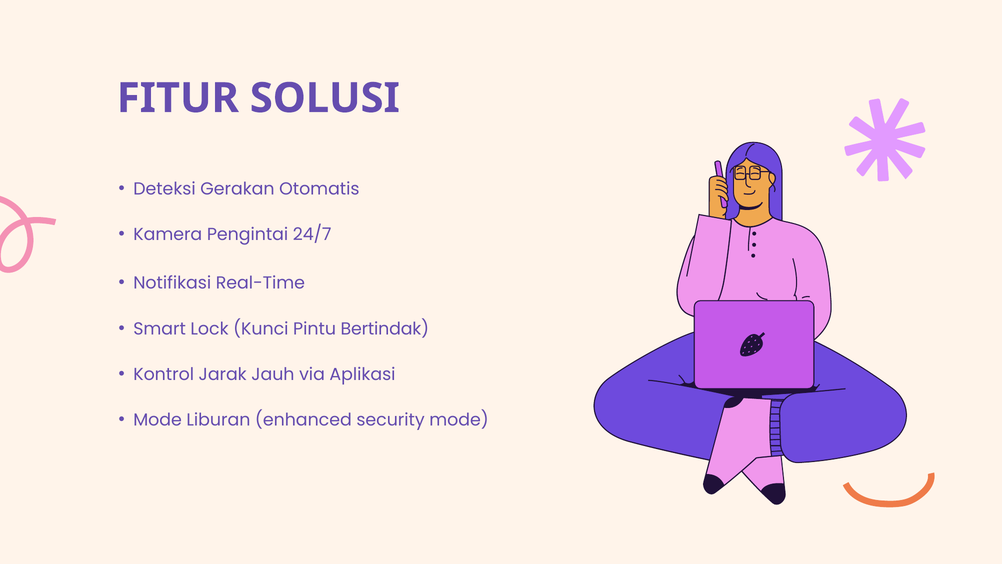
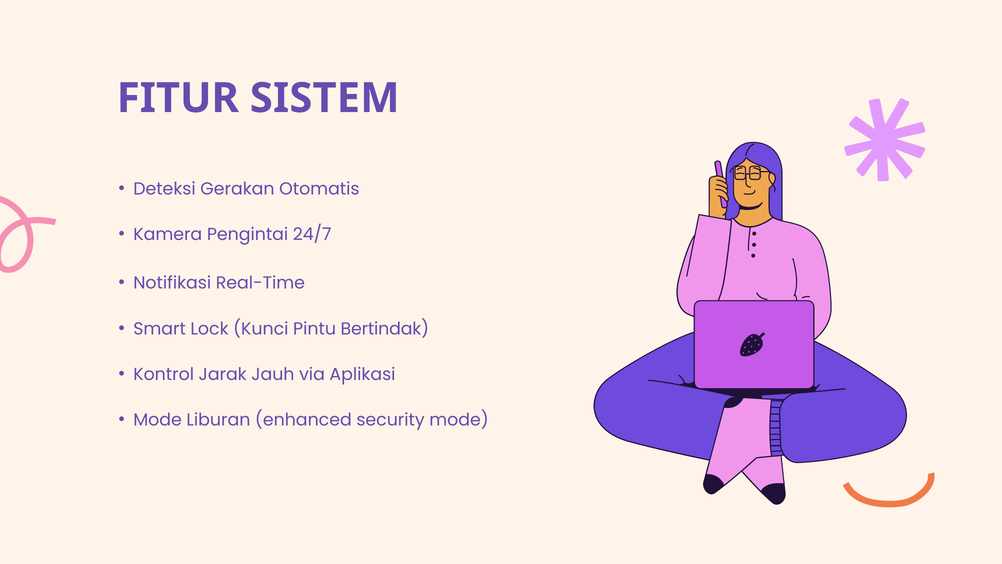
SOLUSI: SOLUSI -> SISTEM
